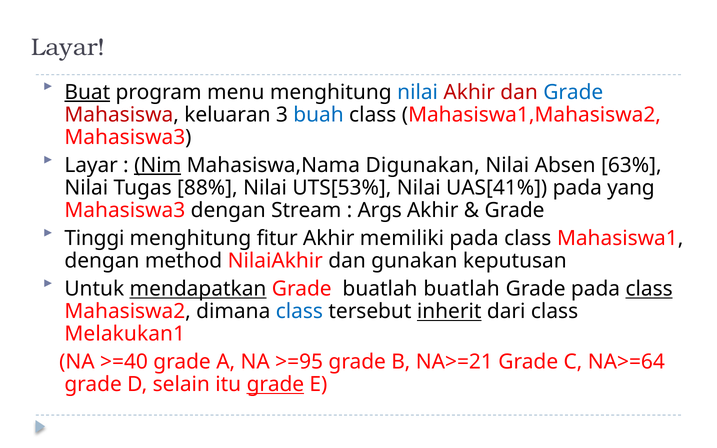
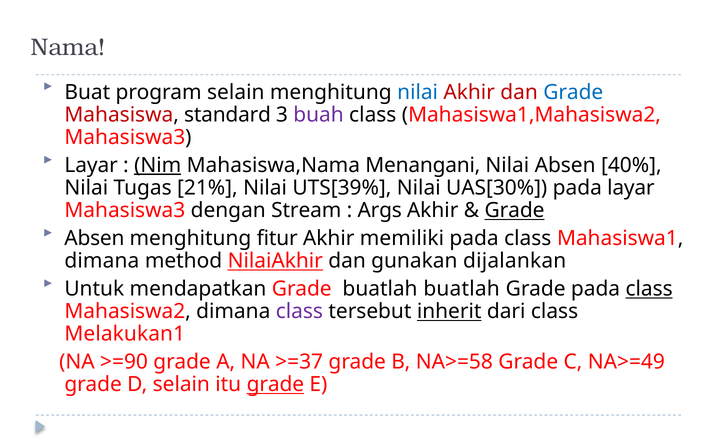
Layar at (68, 47): Layar -> Nama
Buat underline: present -> none
program menu: menu -> selain
keluaran: keluaran -> standard
buah colour: blue -> purple
Digunakan: Digunakan -> Menangani
63%: 63% -> 40%
88%: 88% -> 21%
UTS[53%: UTS[53% -> UTS[39%
UAS[41%: UAS[41% -> UAS[30%
pada yang: yang -> layar
Grade at (515, 211) underline: none -> present
Tinggi at (94, 238): Tinggi -> Absen
dengan at (102, 261): dengan -> dimana
NilaiAkhir underline: none -> present
keputusan: keputusan -> dijalankan
mendapatkan underline: present -> none
class at (299, 312) colour: blue -> purple
>=40: >=40 -> >=90
>=95: >=95 -> >=37
NA>=21: NA>=21 -> NA>=58
NA>=64: NA>=64 -> NA>=49
